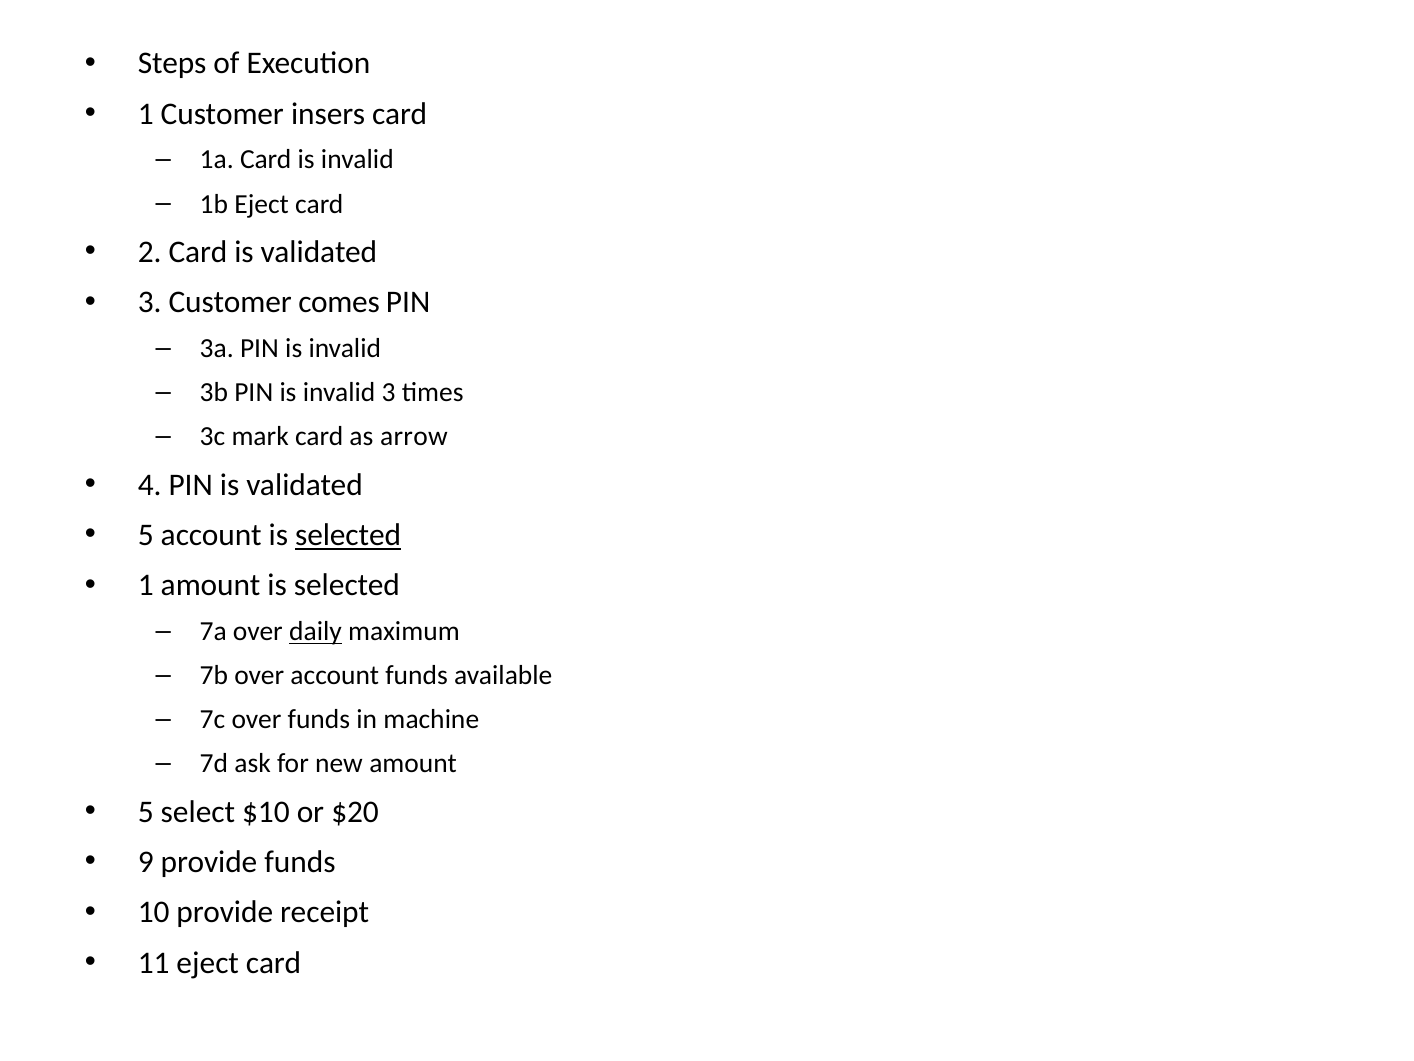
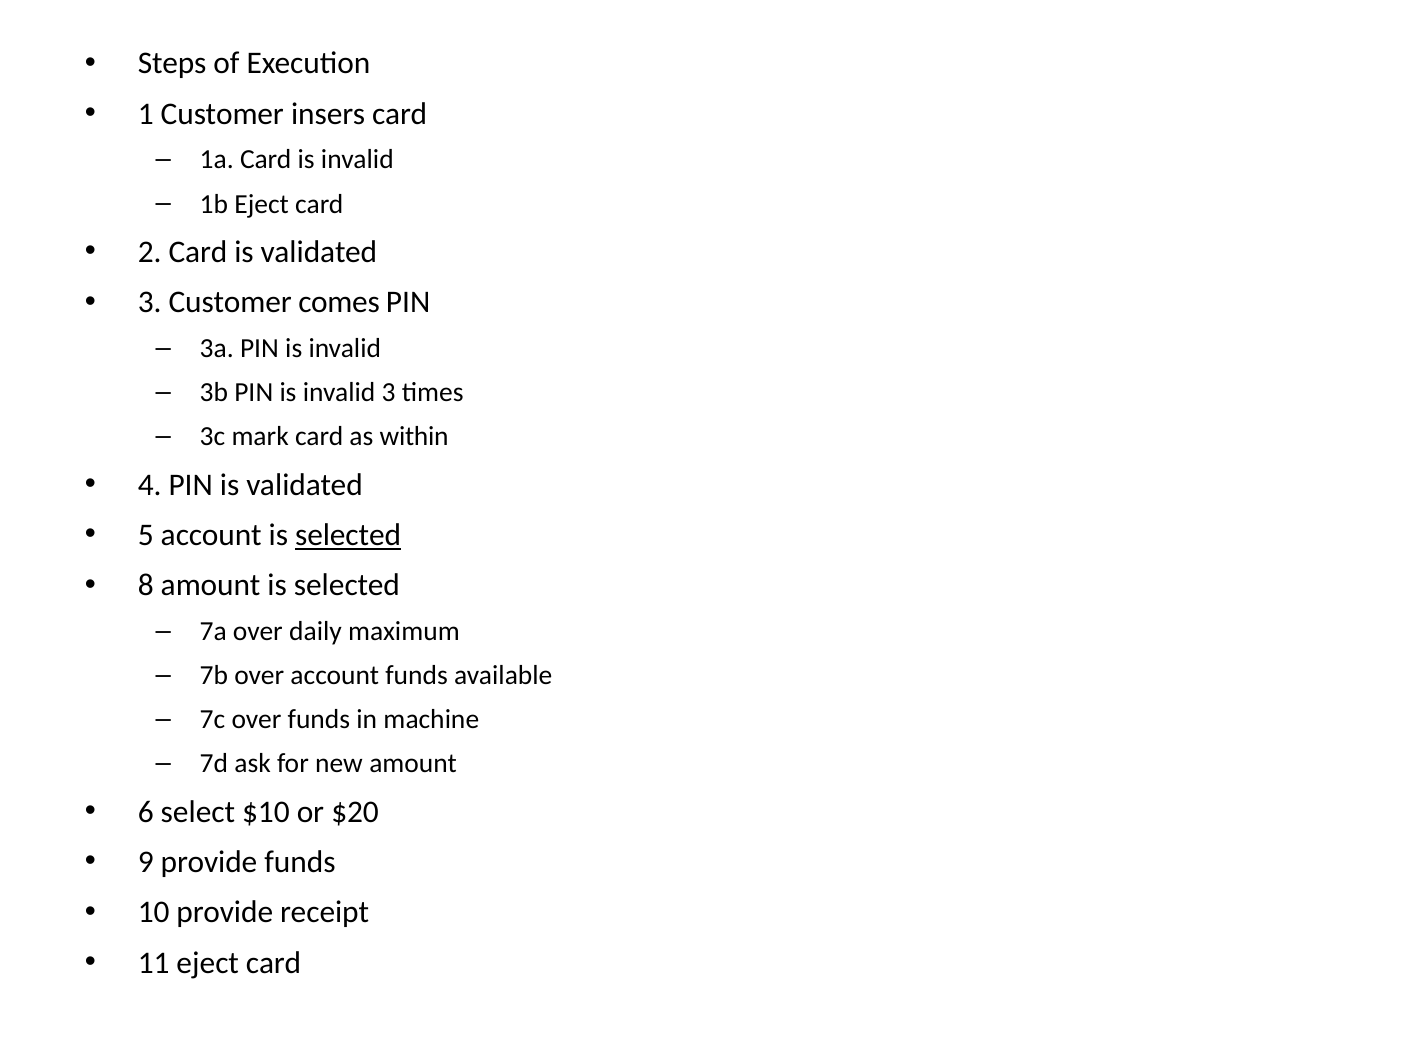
arrow: arrow -> within
1 at (146, 585): 1 -> 8
daily underline: present -> none
5 at (146, 812): 5 -> 6
